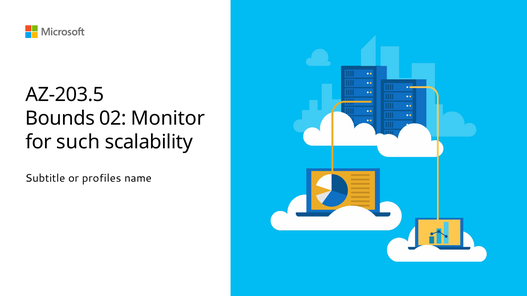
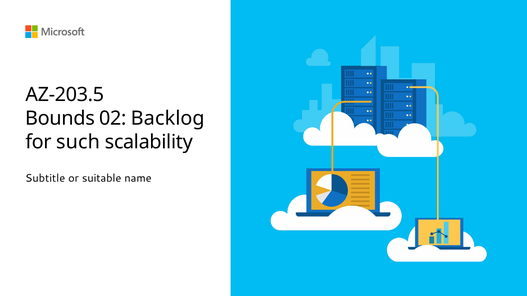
Monitor: Monitor -> Backlog
profiles: profiles -> suitable
